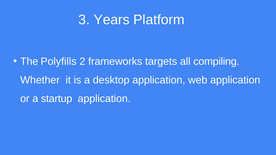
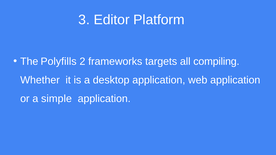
Years: Years -> Editor
startup: startup -> simple
